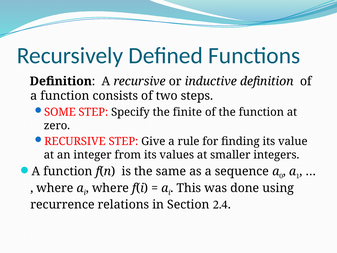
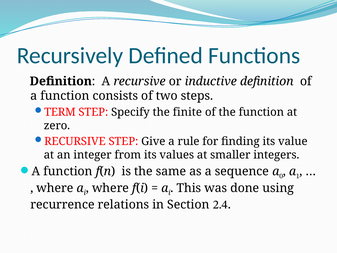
SOME: SOME -> TERM
